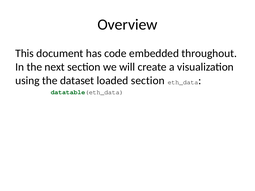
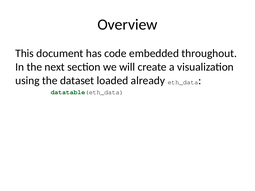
loaded section: section -> already
